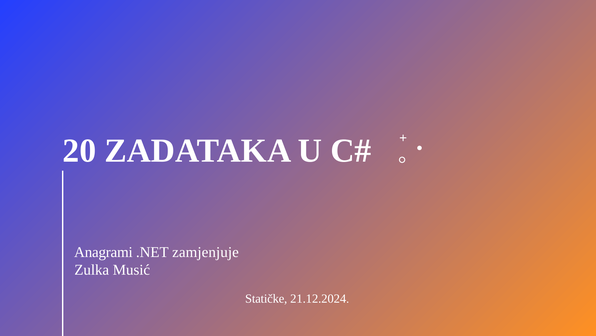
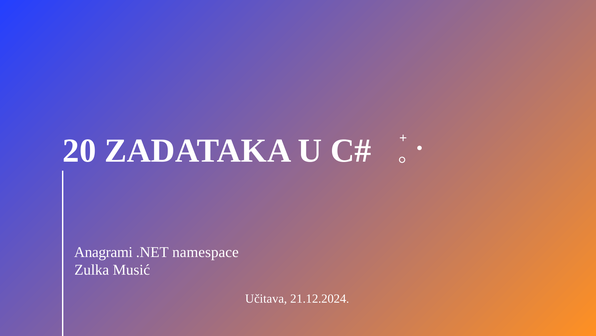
zamjenjuje: zamjenjuje -> namespace
Statičke: Statičke -> Učitava
